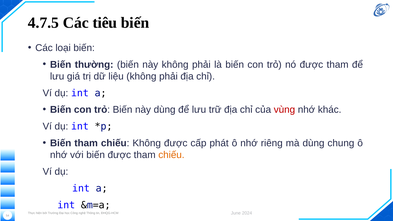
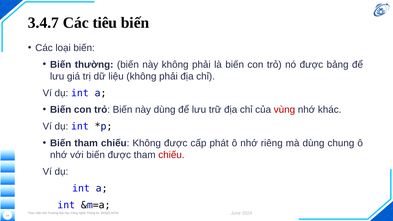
4.7.5: 4.7.5 -> 3.4.7
nó được tham: tham -> bảng
chiếu at (171, 155) colour: orange -> red
